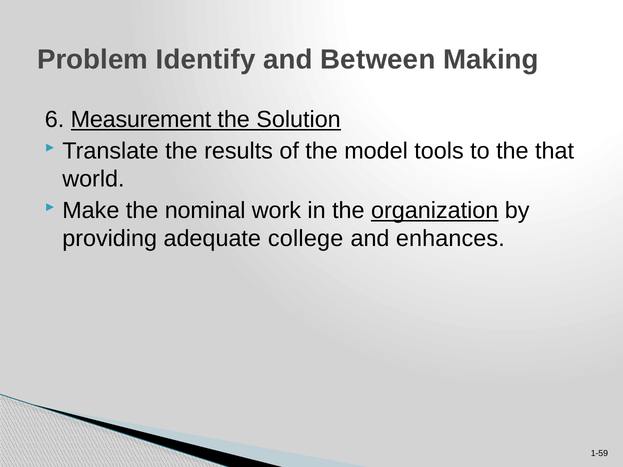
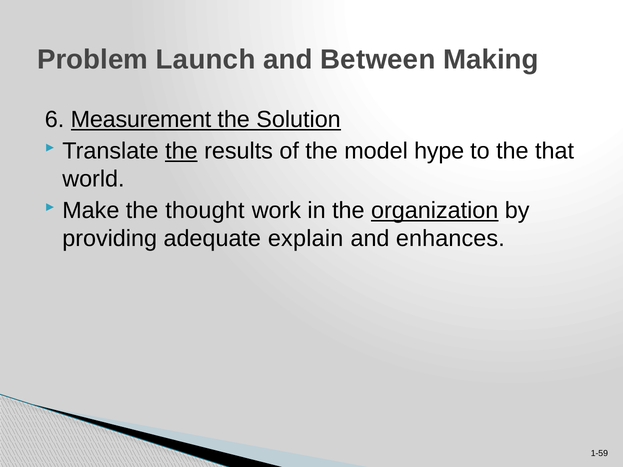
Identify: Identify -> Launch
the at (181, 151) underline: none -> present
tools: tools -> hype
nominal: nominal -> thought
college: college -> explain
